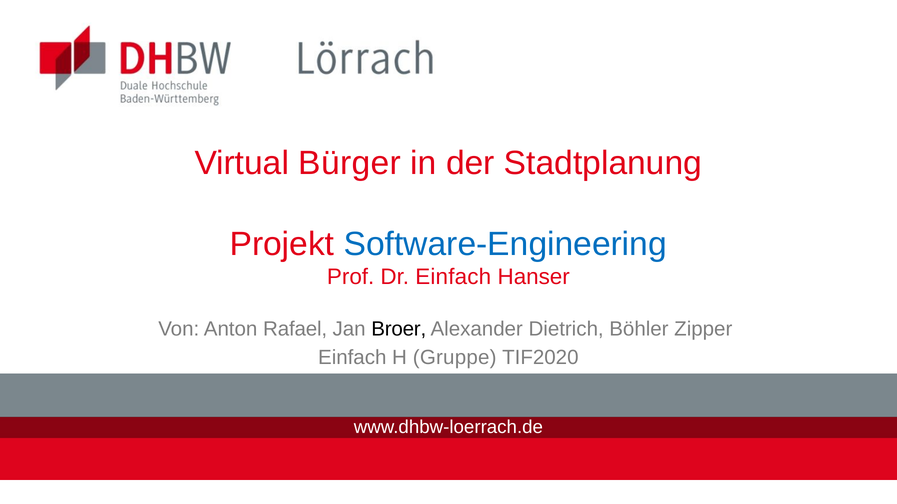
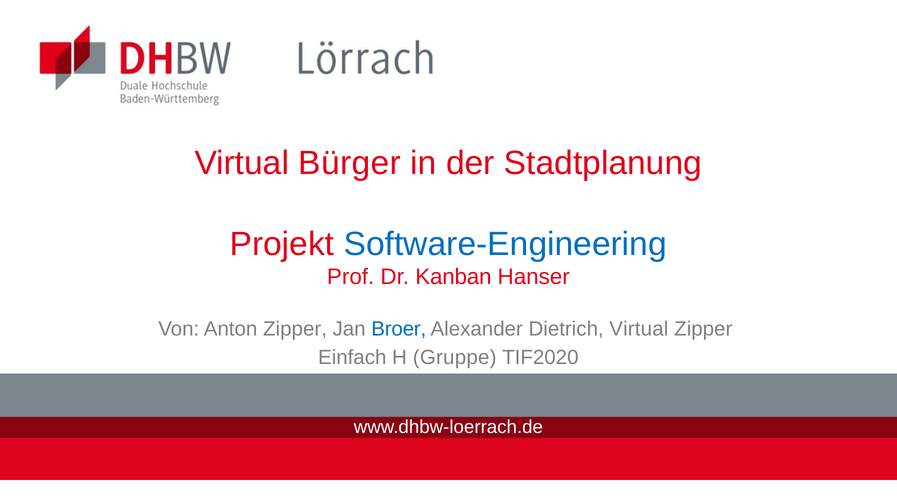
Dr Einfach: Einfach -> Kanban
Anton Rafael: Rafael -> Zipper
Broer colour: black -> blue
Dietrich Böhler: Böhler -> Virtual
